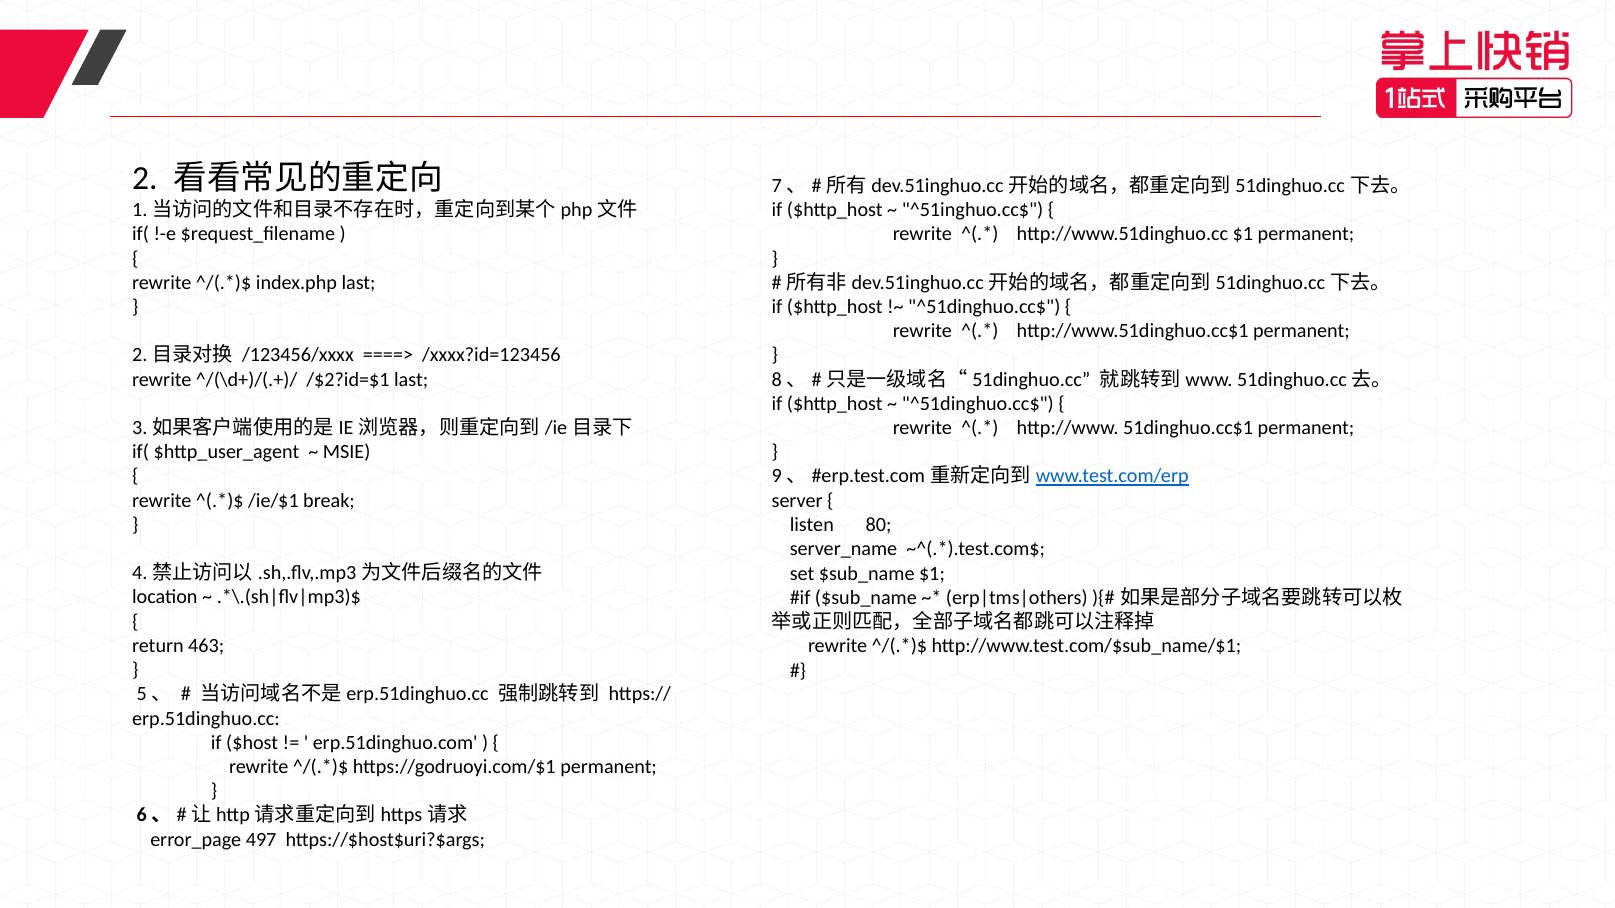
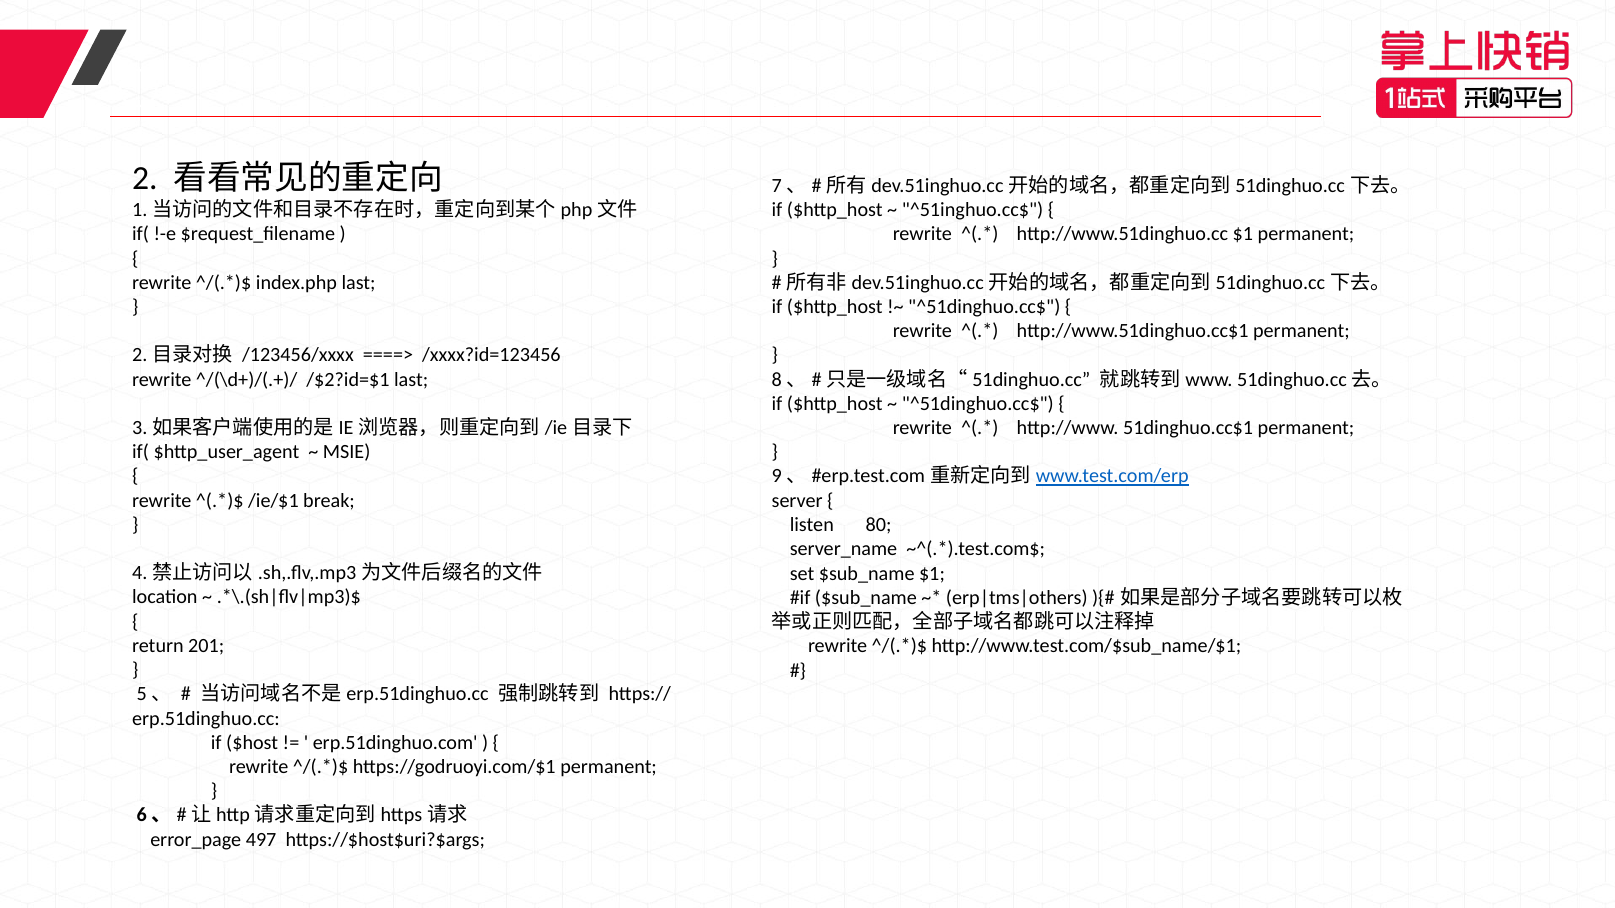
463: 463 -> 201
